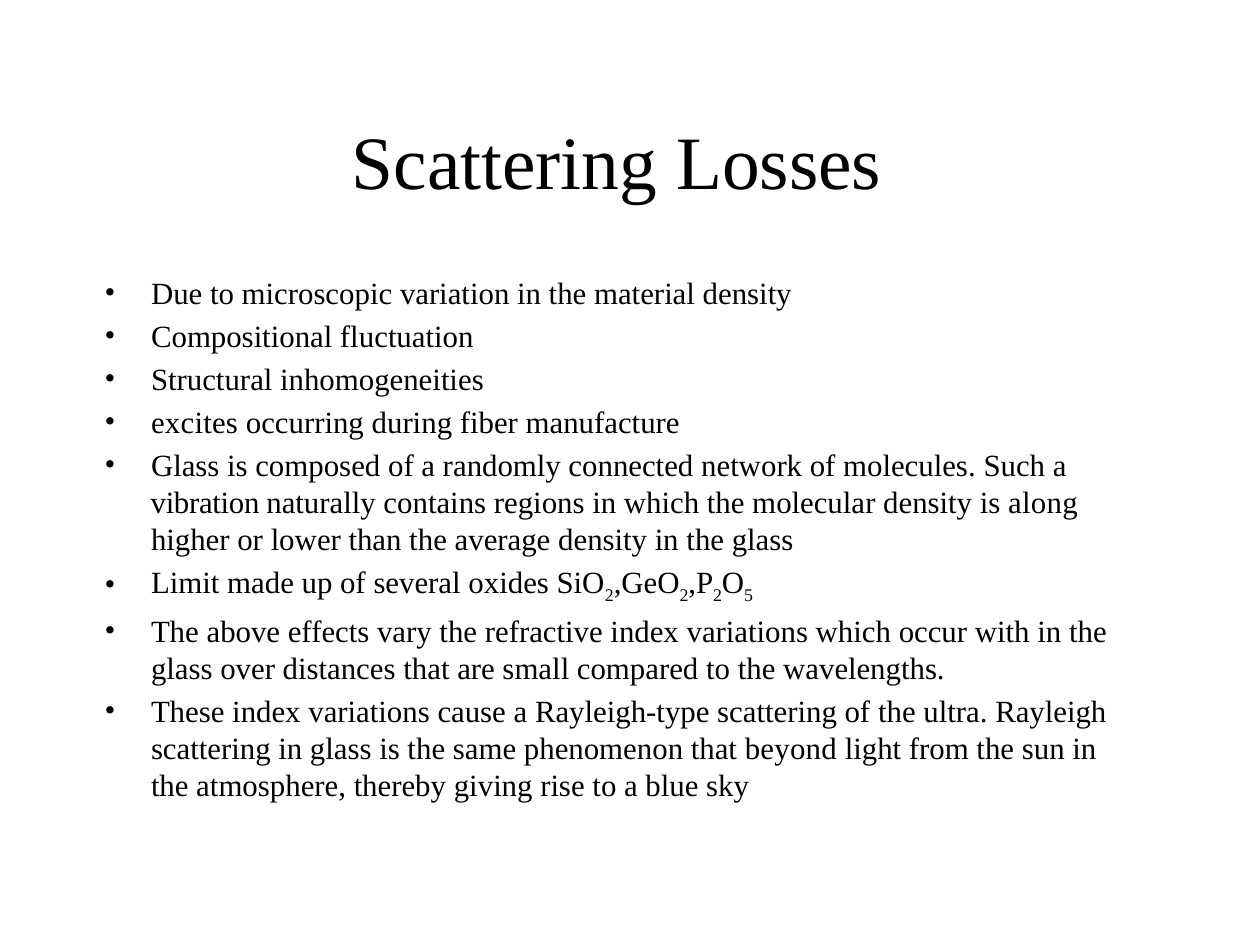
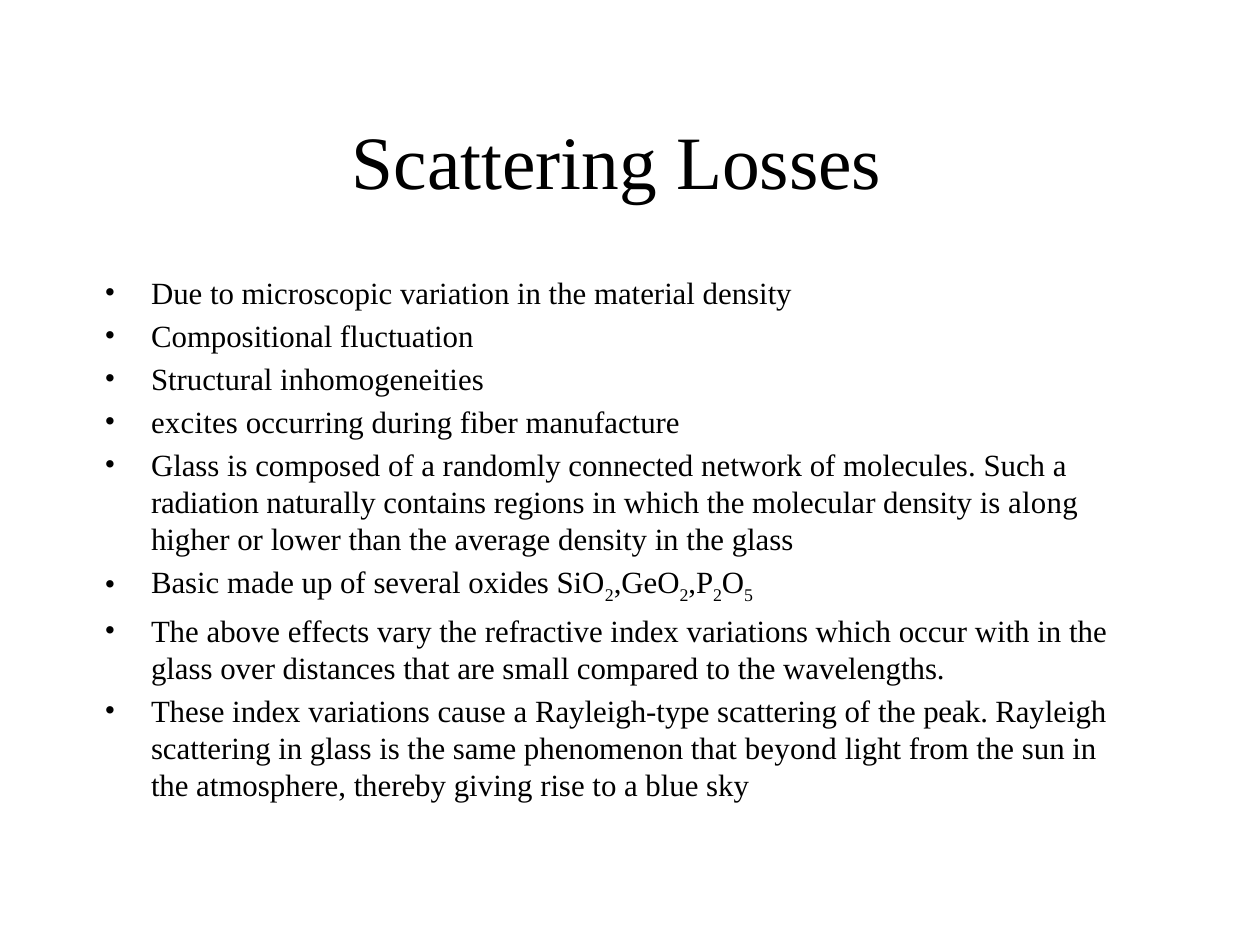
vibration: vibration -> radiation
Limit: Limit -> Basic
ultra: ultra -> peak
